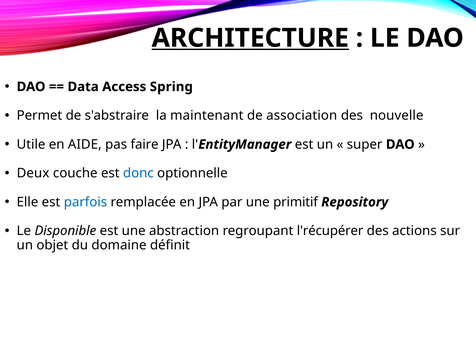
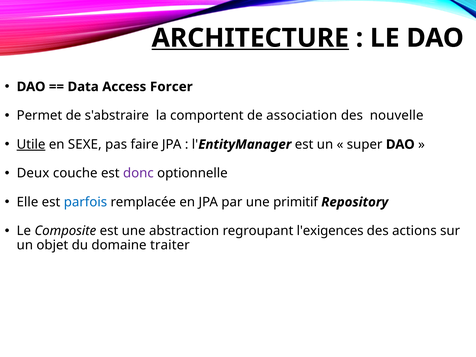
Spring: Spring -> Forcer
maintenant: maintenant -> comportent
Utile underline: none -> present
AIDE: AIDE -> SEXE
donc colour: blue -> purple
Disponible: Disponible -> Composite
l'récupérer: l'récupérer -> l'exigences
définit: définit -> traiter
